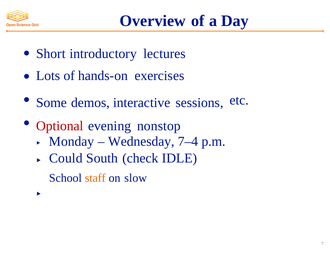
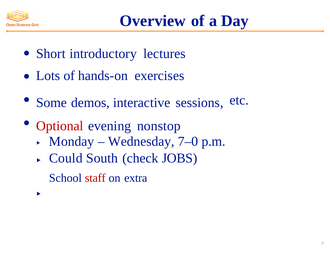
7–4: 7–4 -> 7–0
IDLE: IDLE -> JOBS
staff colour: orange -> red
slow: slow -> extra
